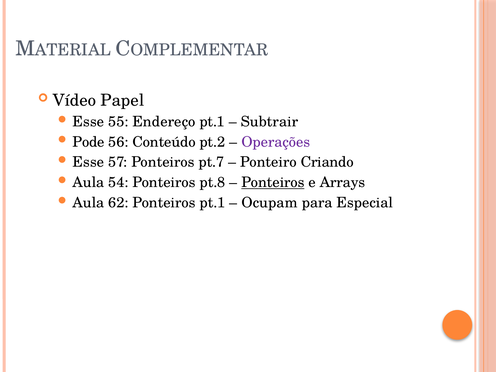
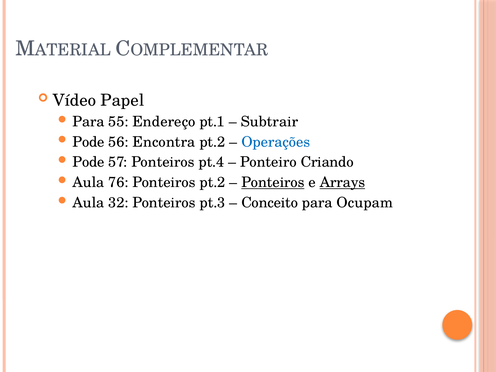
Esse at (88, 122): Esse -> Para
Conteúdo: Conteúdo -> Encontra
Operações colour: purple -> blue
Esse at (88, 162): Esse -> Pode
pt.7: pt.7 -> pt.4
54: 54 -> 76
Ponteiros pt.8: pt.8 -> pt.2
Arrays underline: none -> present
62: 62 -> 32
Ponteiros pt.1: pt.1 -> pt.3
Ocupam: Ocupam -> Conceito
Especial: Especial -> Ocupam
